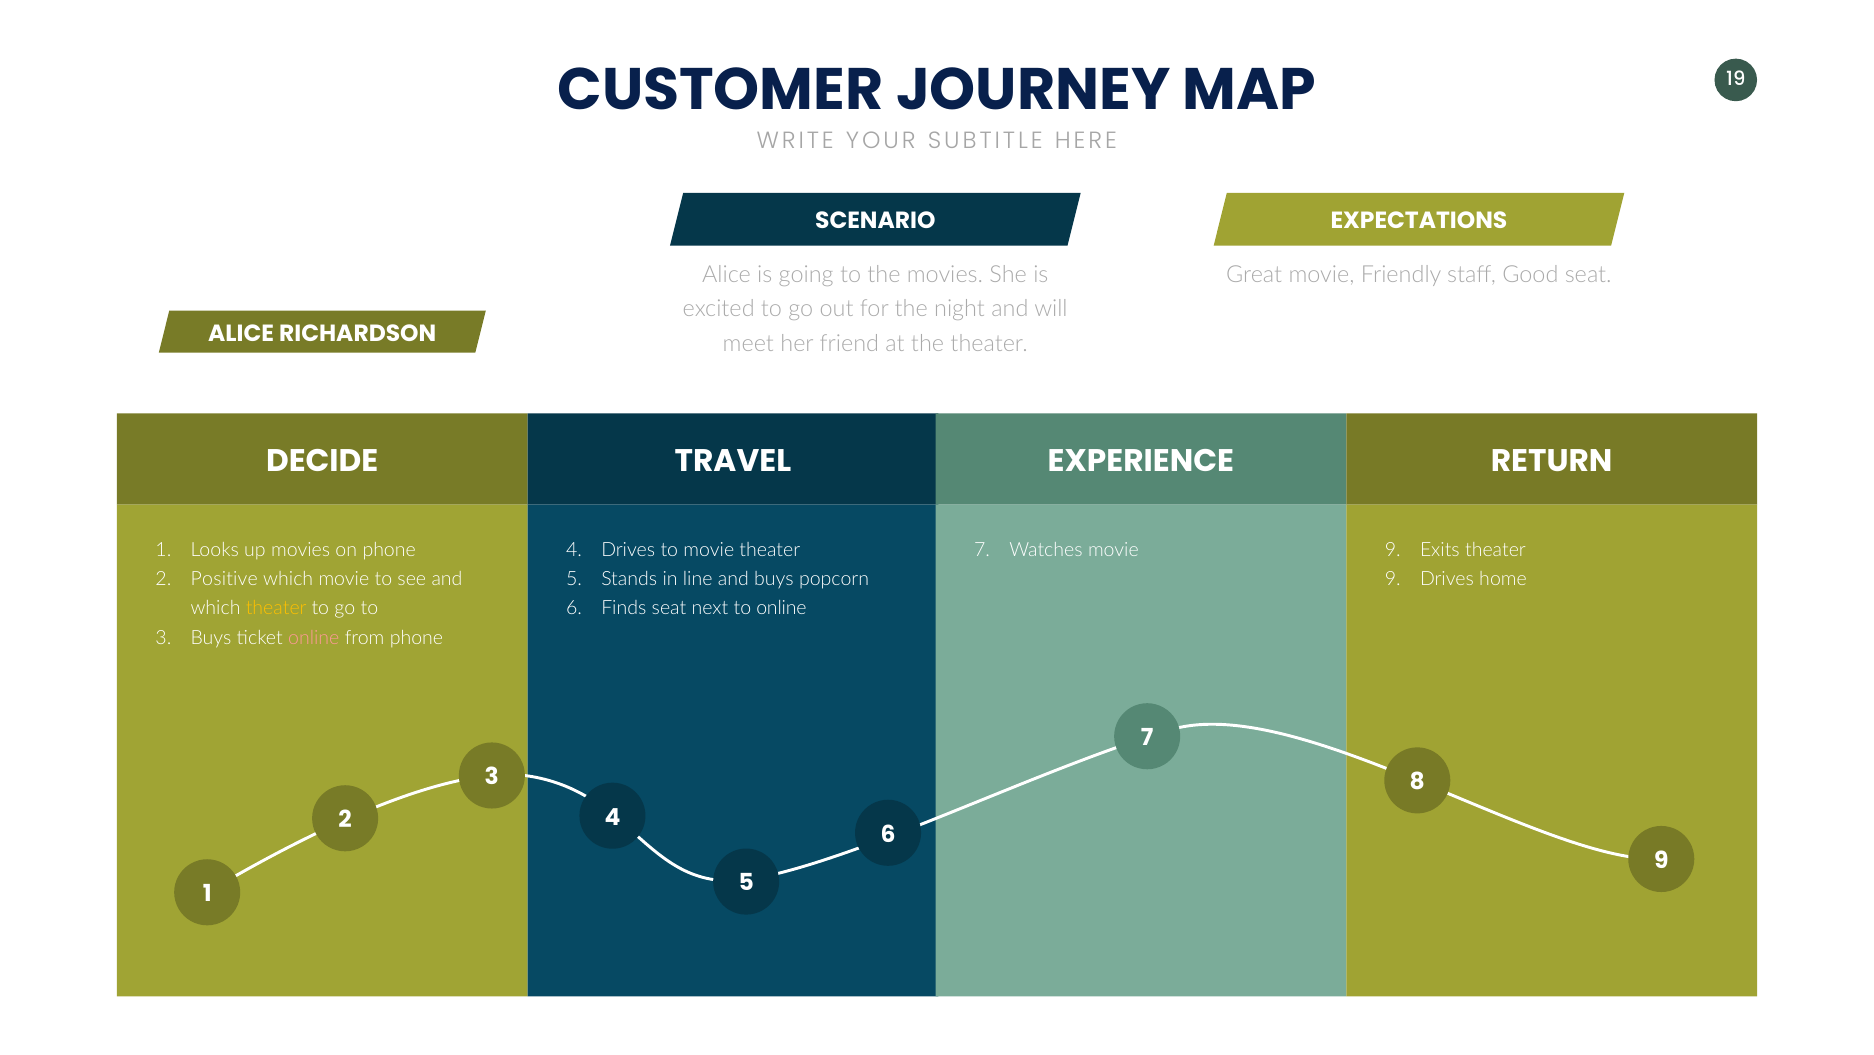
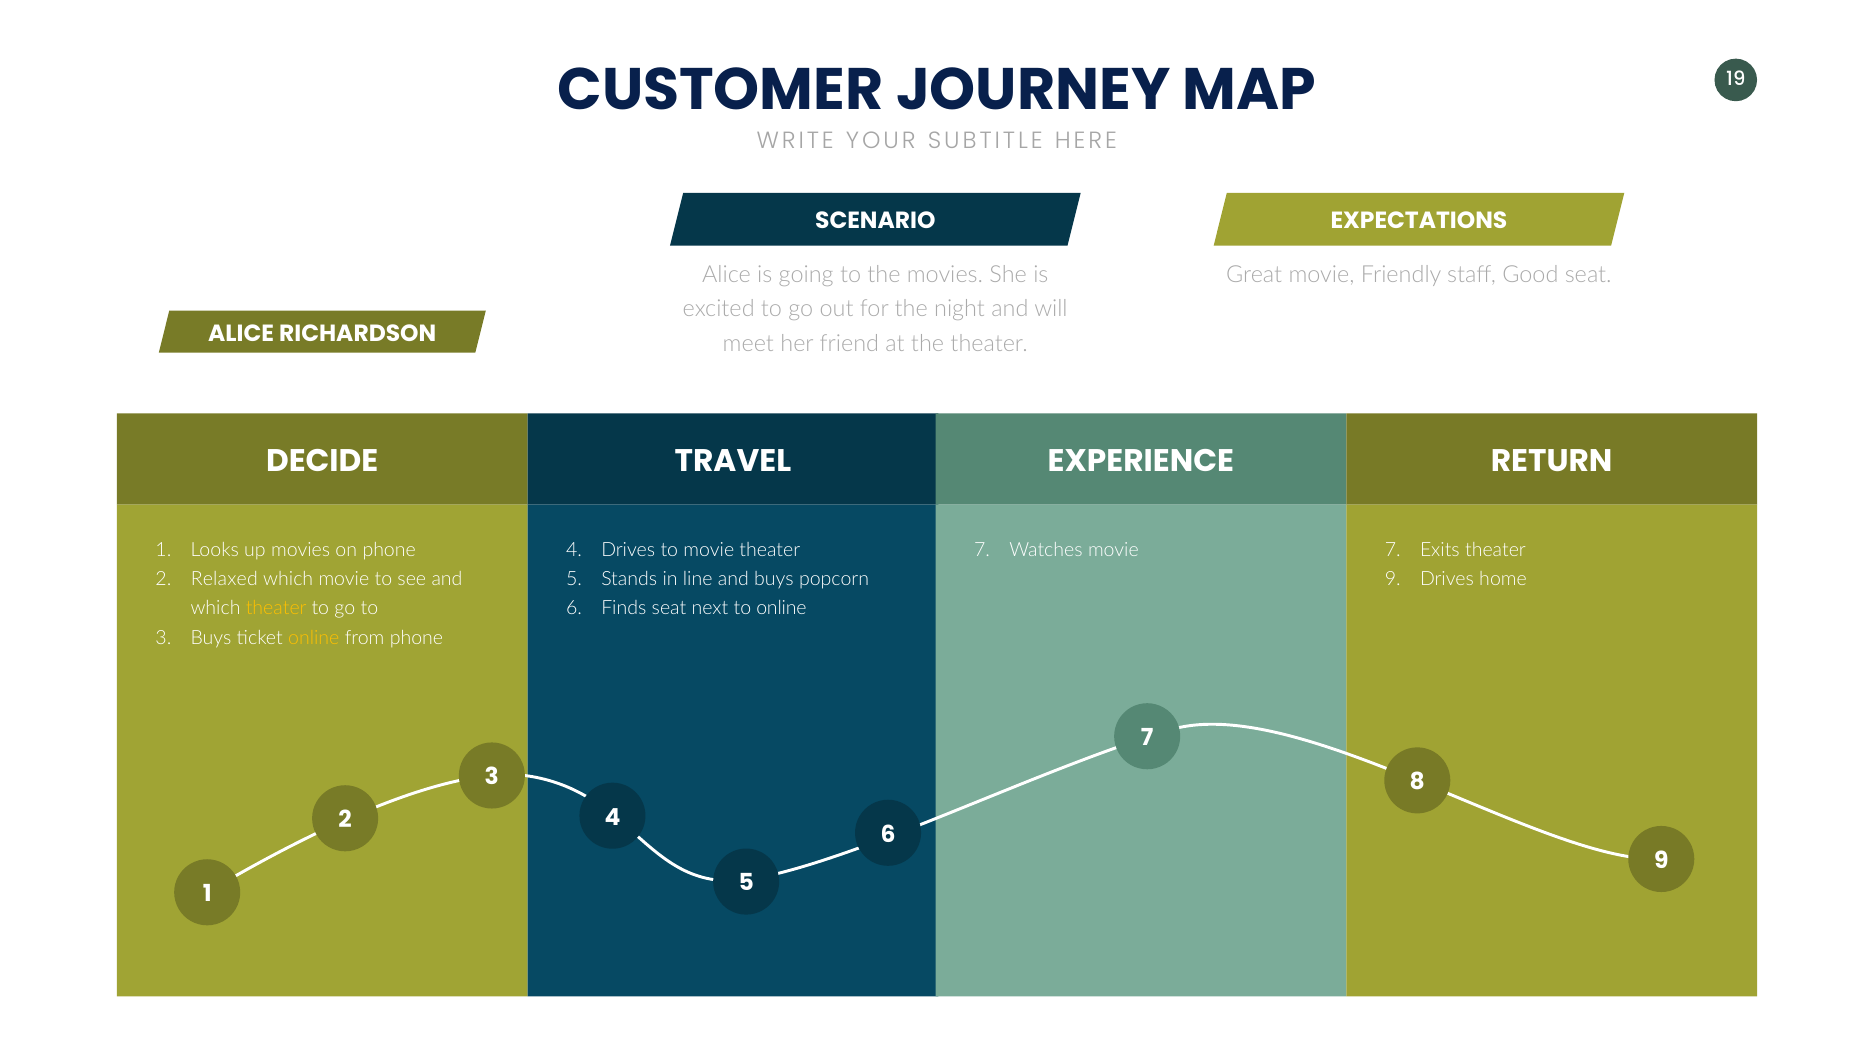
movie 9: 9 -> 7
Positive: Positive -> Relaxed
online at (314, 637) colour: pink -> yellow
